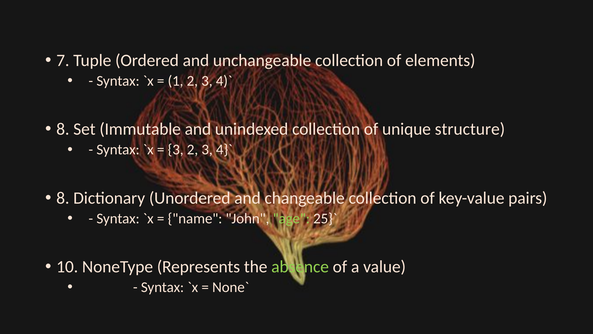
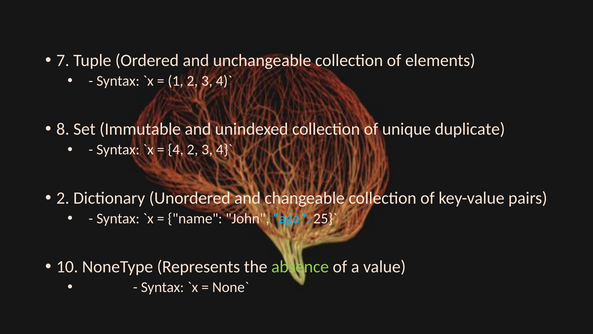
structure: structure -> duplicate
3 at (176, 150): 3 -> 4
8 at (63, 198): 8 -> 2
age colour: light green -> light blue
